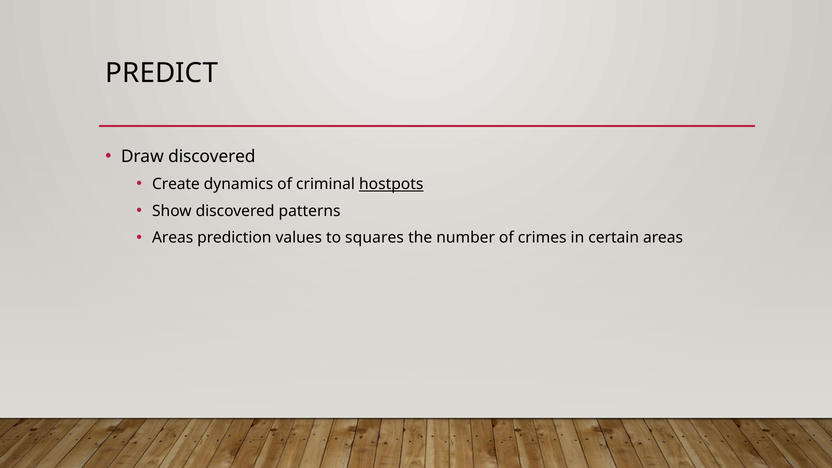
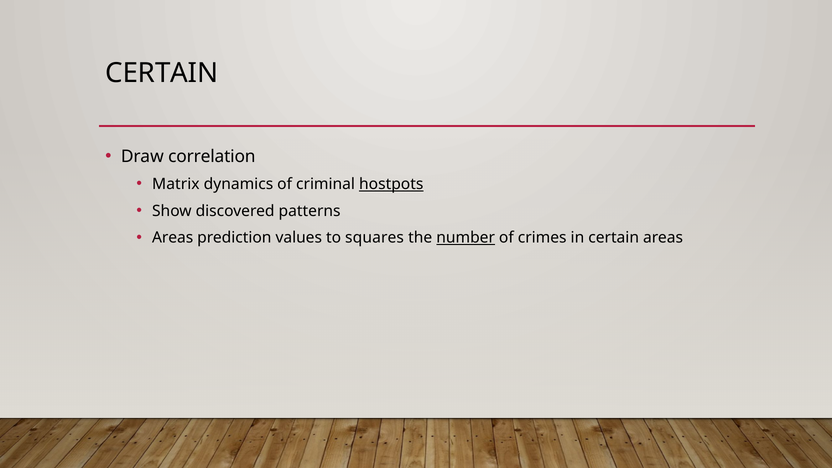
PREDICT at (162, 73): PREDICT -> CERTAIN
Draw discovered: discovered -> correlation
Create: Create -> Matrix
number underline: none -> present
